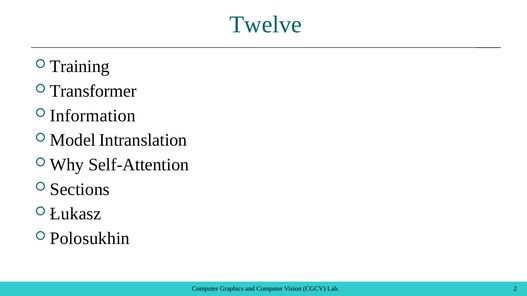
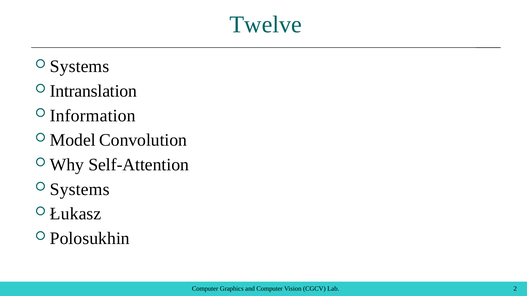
Training at (80, 67): Training -> Systems
Transformer: Transformer -> Intranslation
Intranslation: Intranslation -> Convolution
Sections at (80, 190): Sections -> Systems
